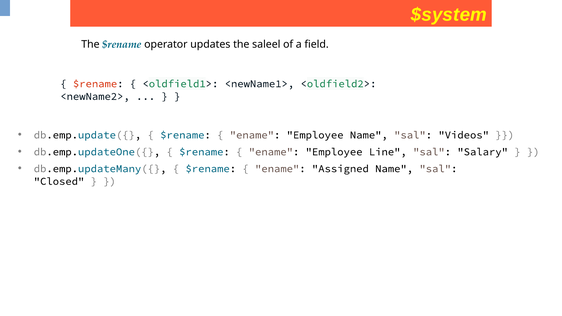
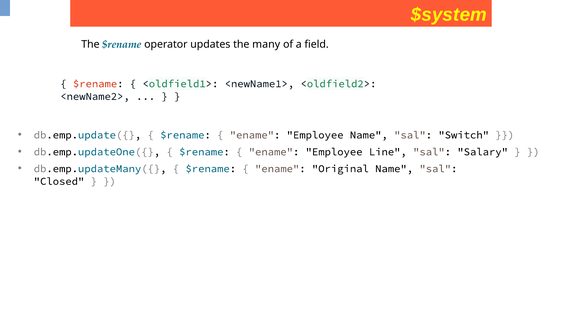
saleel: saleel -> many
Videos: Videos -> Switch
Assigned: Assigned -> Original
